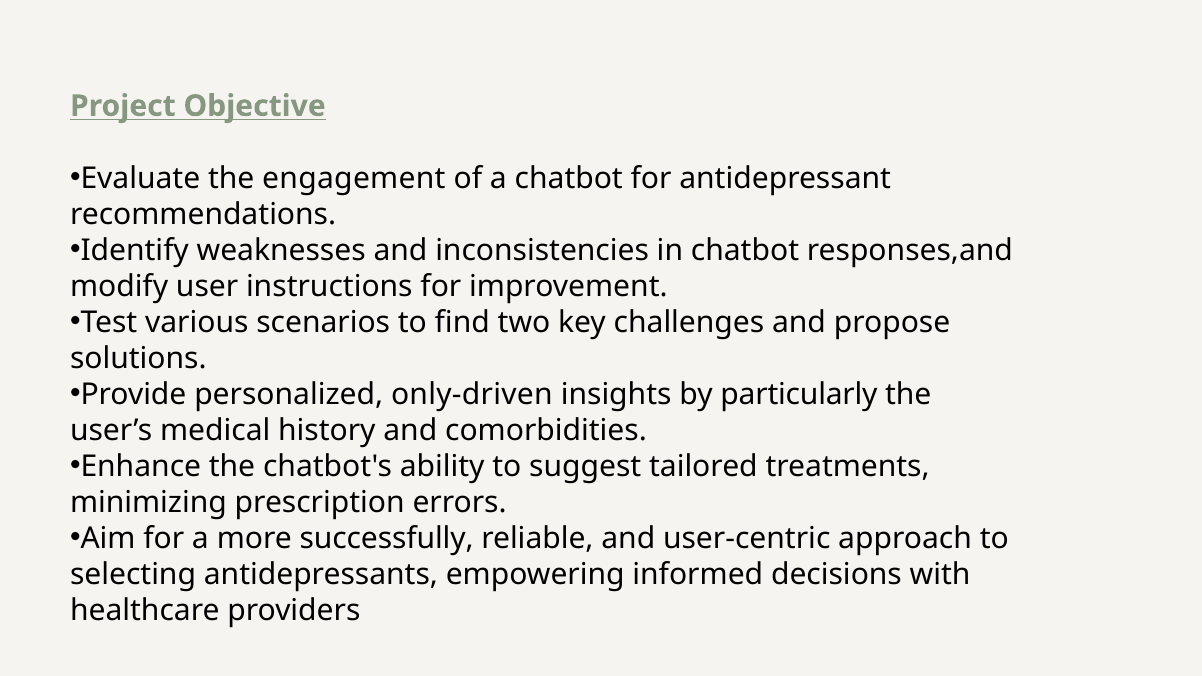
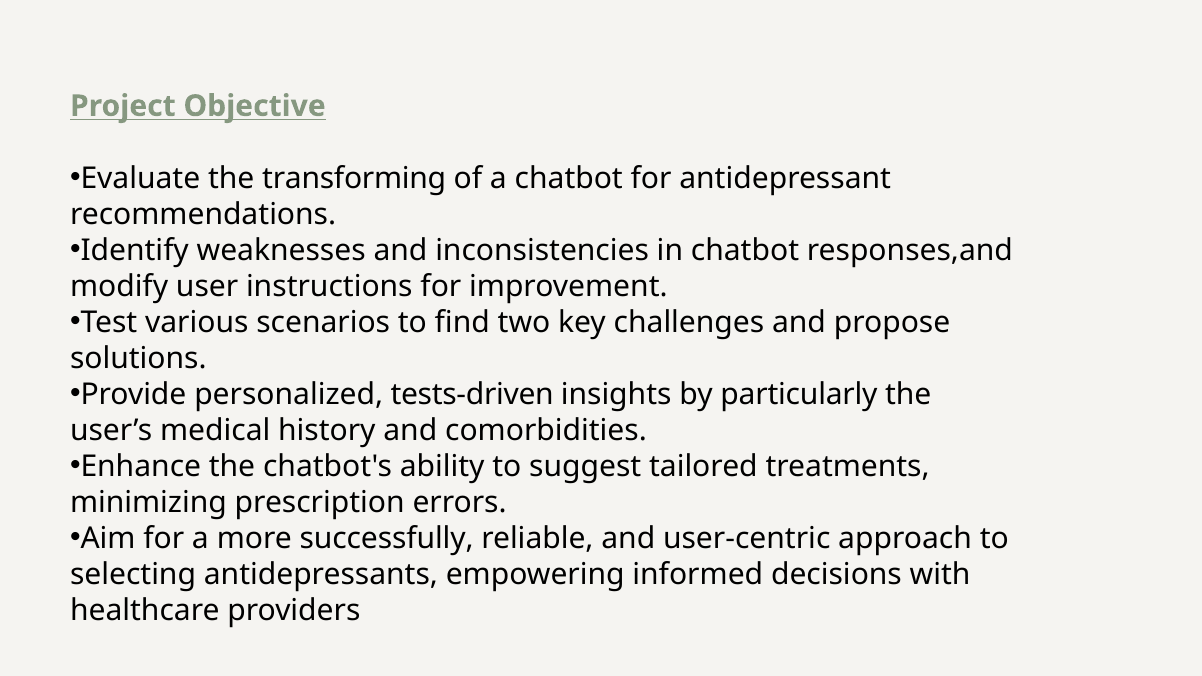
engagement: engagement -> transforming
only-driven: only-driven -> tests-driven
